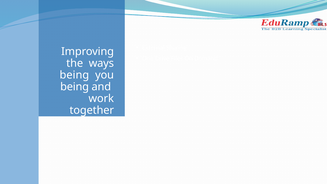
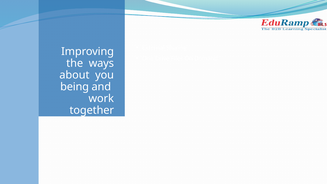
being at (74, 75): being -> about
